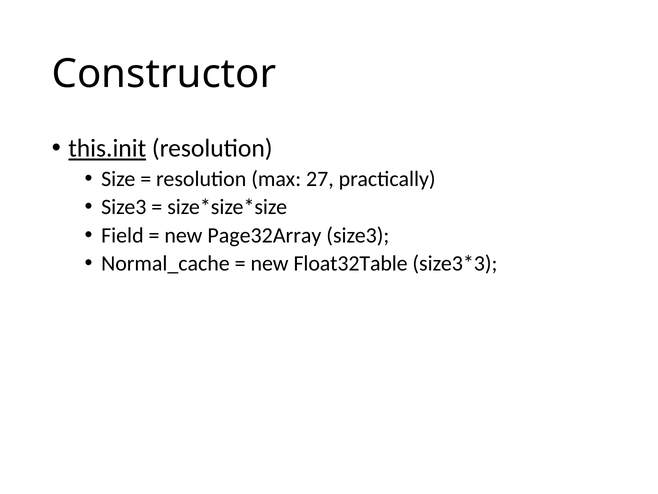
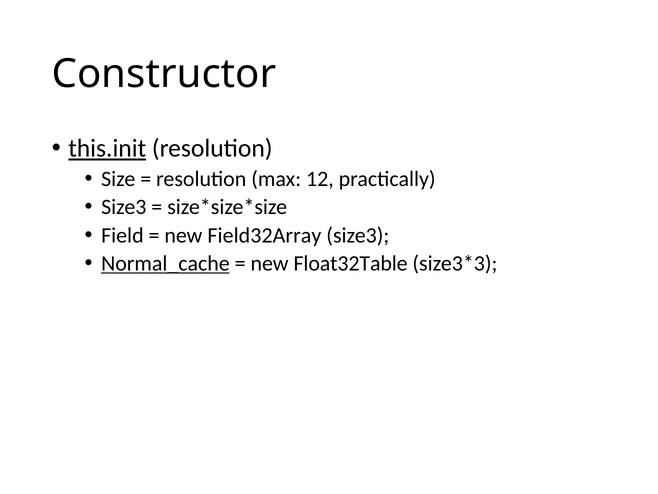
27: 27 -> 12
Page32Array: Page32Array -> Field32Array
Normal_cache underline: none -> present
